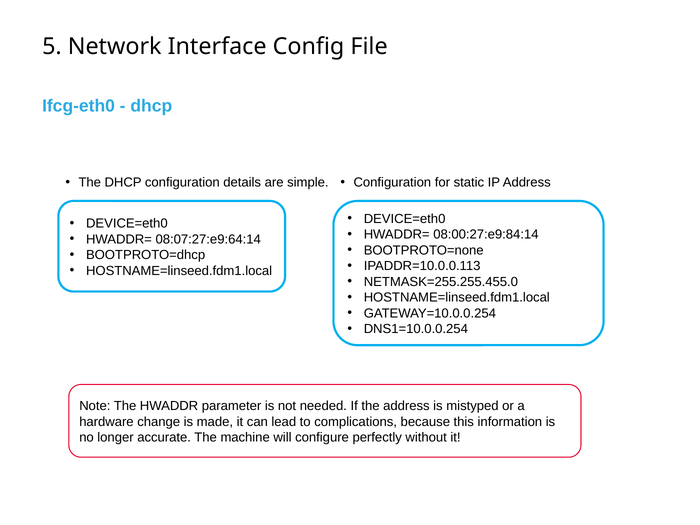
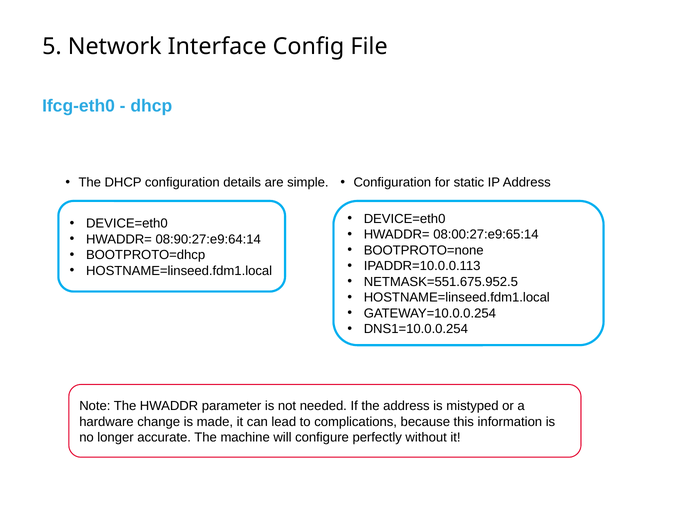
08:00:27:e9:84:14: 08:00:27:e9:84:14 -> 08:00:27:e9:65:14
08:07:27:e9:64:14: 08:07:27:e9:64:14 -> 08:90:27:e9:64:14
NETMASK=255.255.455.0: NETMASK=255.255.455.0 -> NETMASK=551.675.952.5
